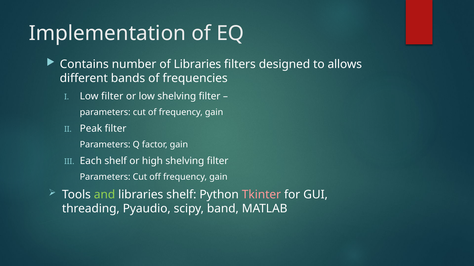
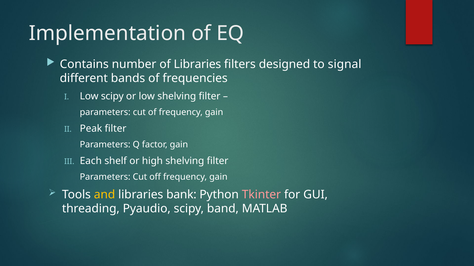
allows: allows -> signal
Low filter: filter -> scipy
and colour: light green -> yellow
libraries shelf: shelf -> bank
